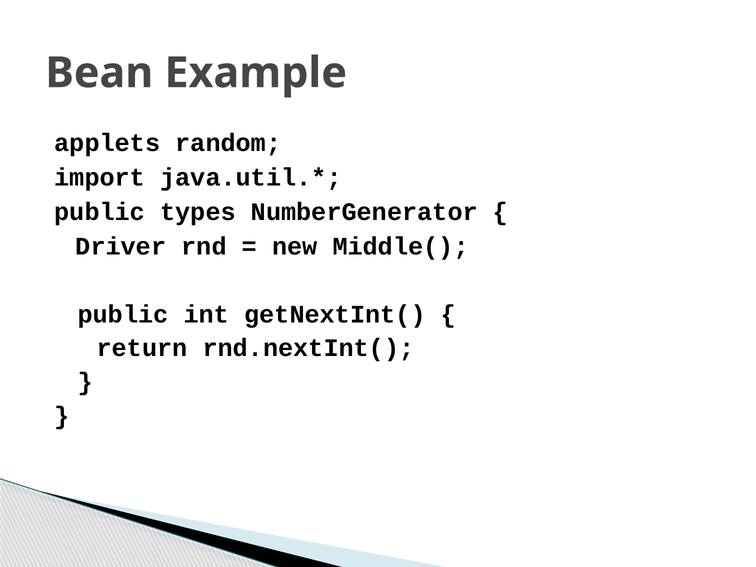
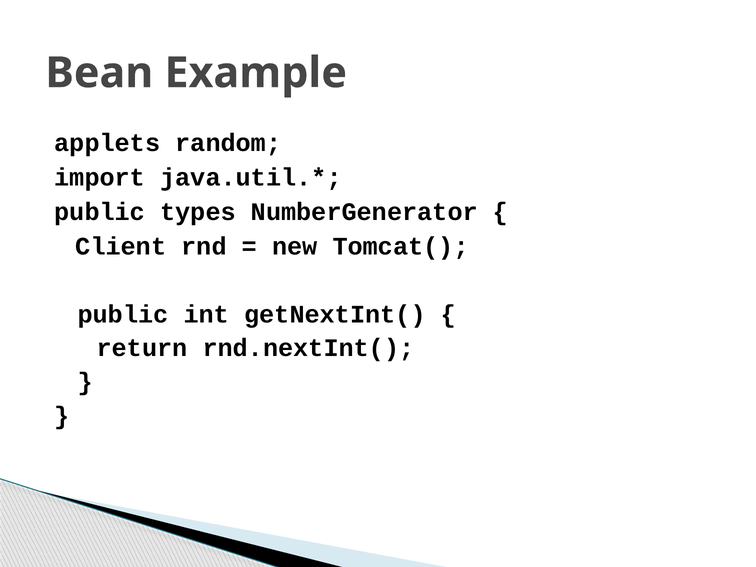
Driver: Driver -> Client
Middle(: Middle( -> Tomcat(
